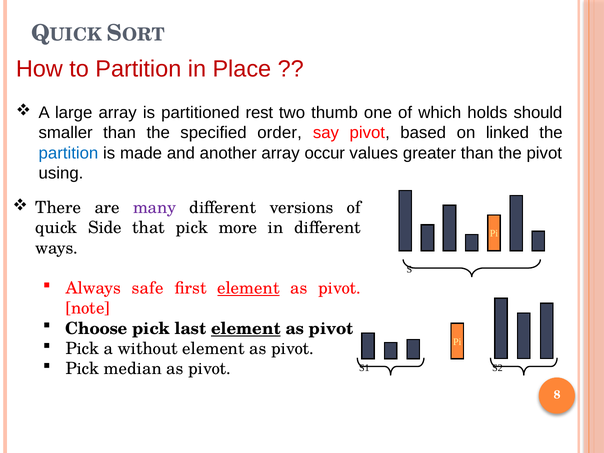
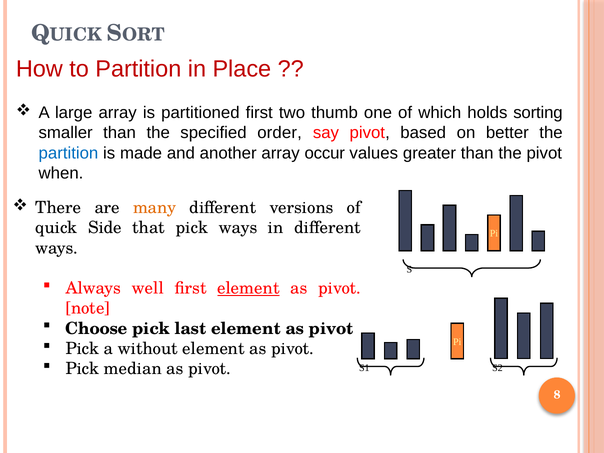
partitioned rest: rest -> first
should: should -> sorting
linked: linked -> better
using: using -> when
many colour: purple -> orange
pick more: more -> ways
safe: safe -> well
element at (246, 329) underline: present -> none
